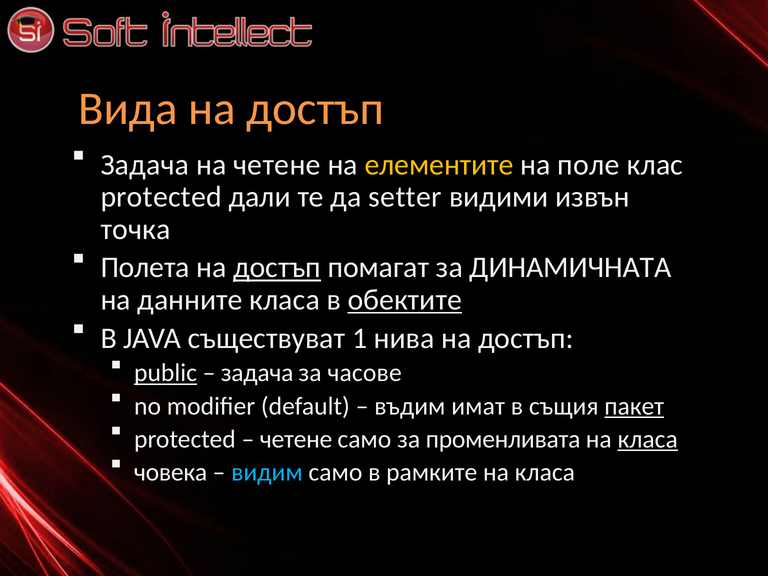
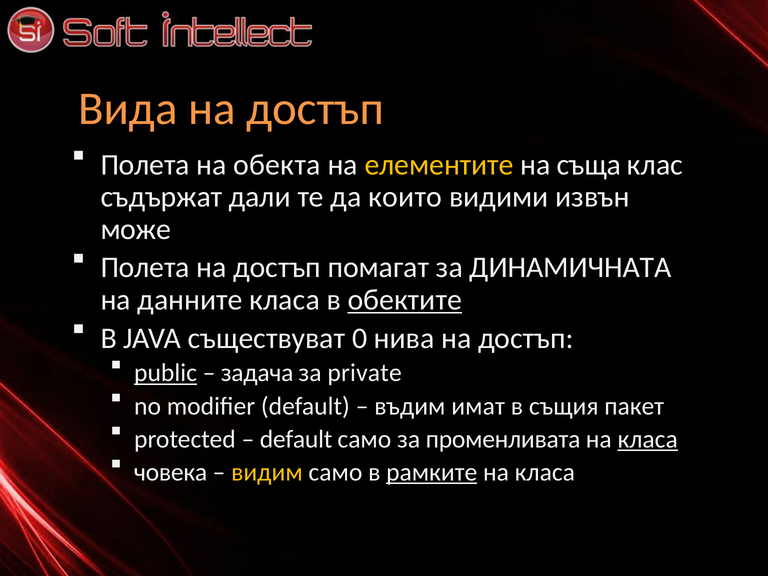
Задача at (145, 165): Задача -> Полета
на четене: четене -> обекта
поле: поле -> съща
protected at (161, 197): protected -> съдържат
setter: setter -> които
точка: точка -> може
достъп at (277, 268) underline: present -> none
1: 1 -> 0
часове: часове -> private
пакет underline: present -> none
четене at (296, 439): четене -> default
видим colour: light blue -> yellow
рамките underline: none -> present
